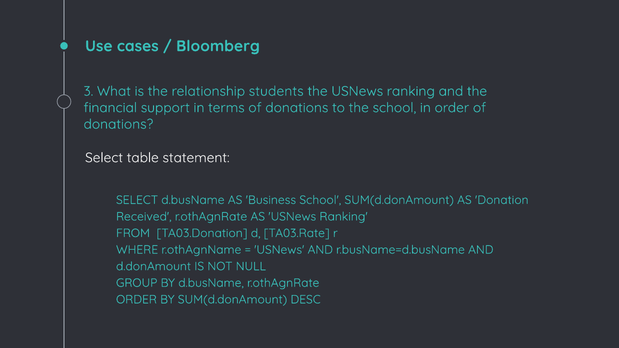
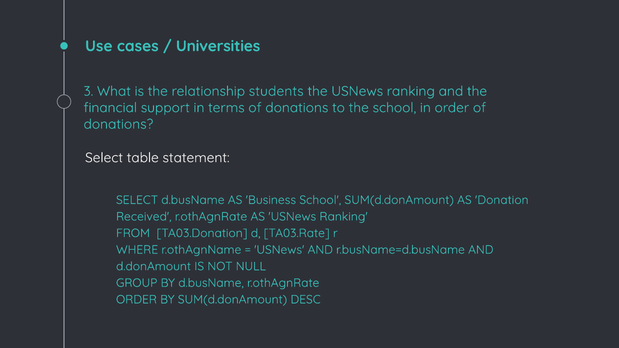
Bloomberg: Bloomberg -> Universities
